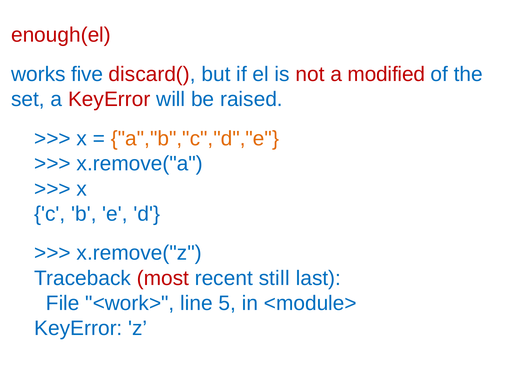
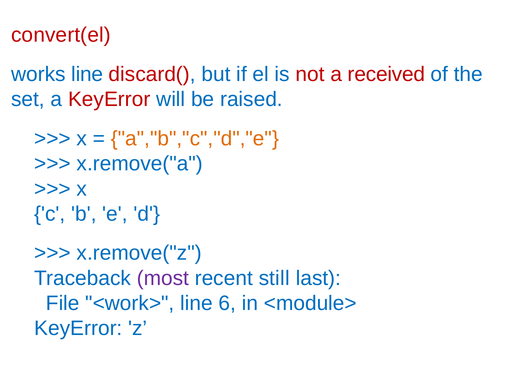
enough(el: enough(el -> convert(el
works five: five -> line
modified: modified -> received
most colour: red -> purple
5: 5 -> 6
